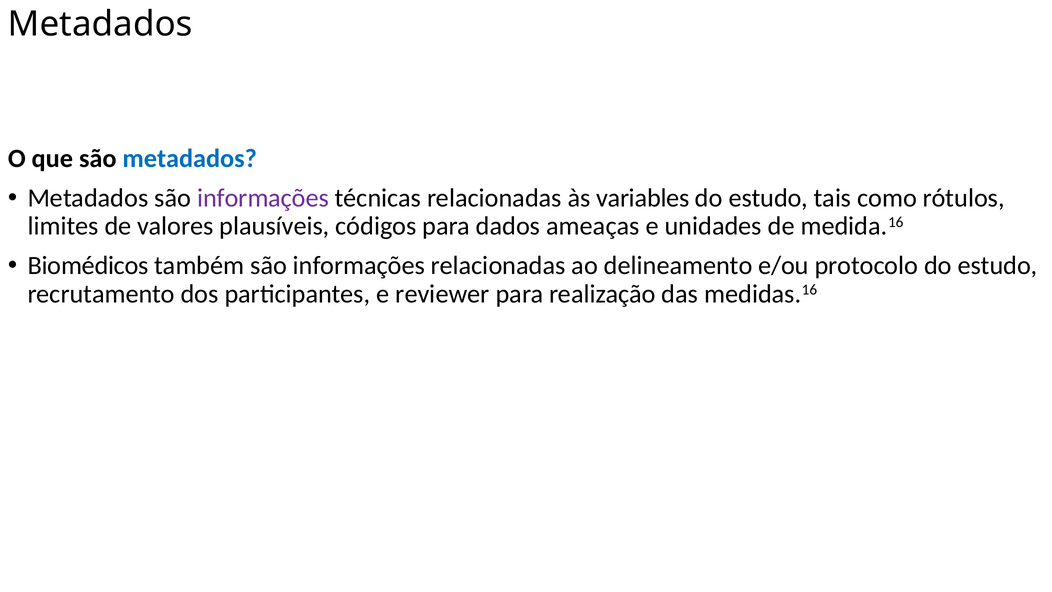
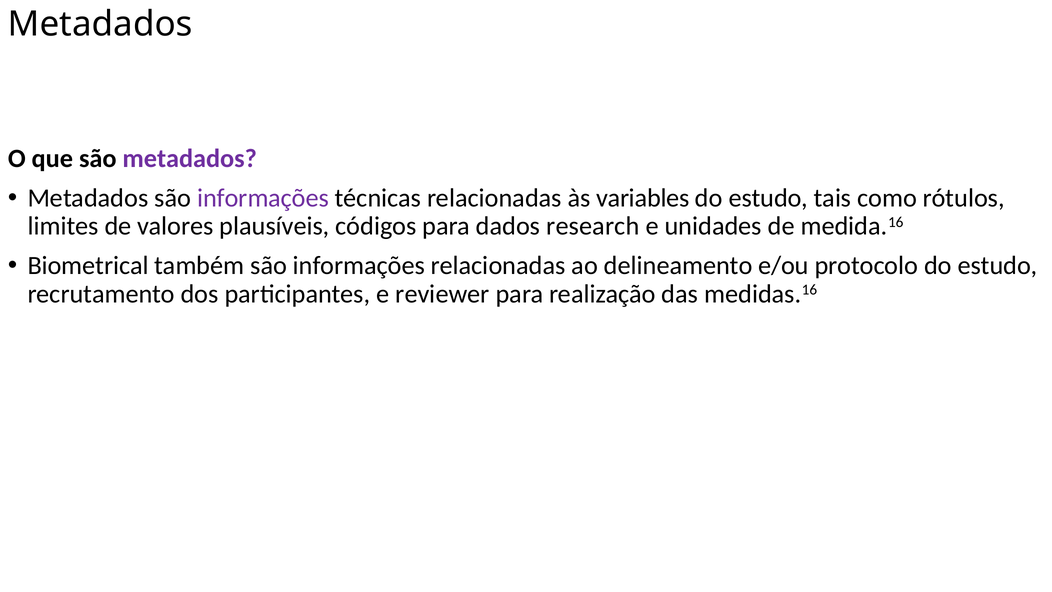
metadados at (190, 158) colour: blue -> purple
ameaças: ameaças -> research
Biomédicos: Biomédicos -> Biometrical
